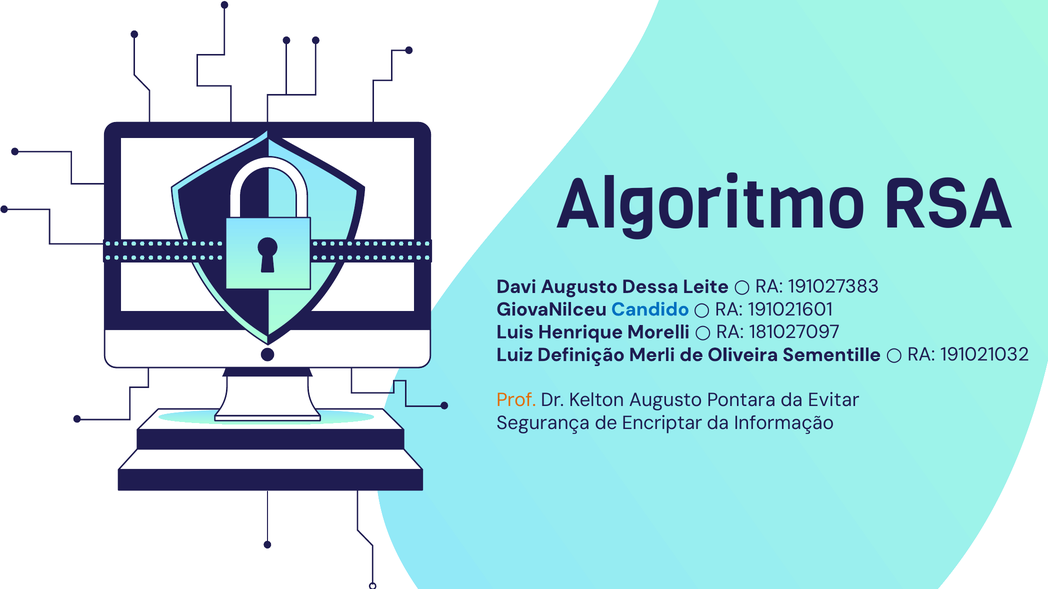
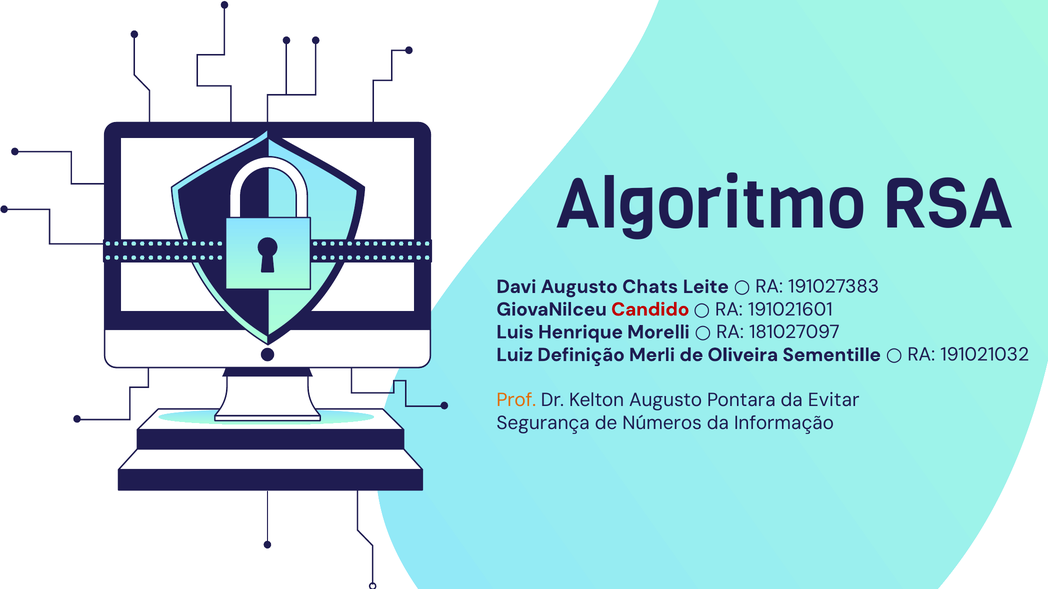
Dessa: Dessa -> Chats
Candido colour: blue -> red
Encriptar: Encriptar -> Números
